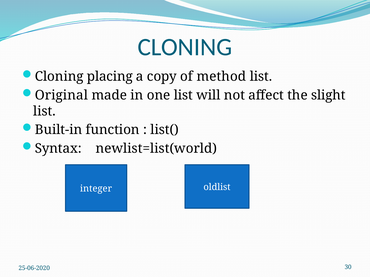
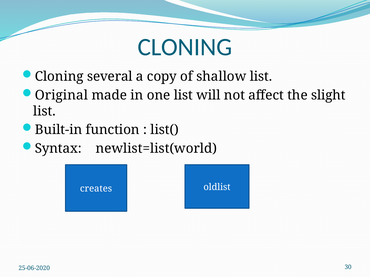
placing: placing -> several
method: method -> shallow
integer: integer -> creates
